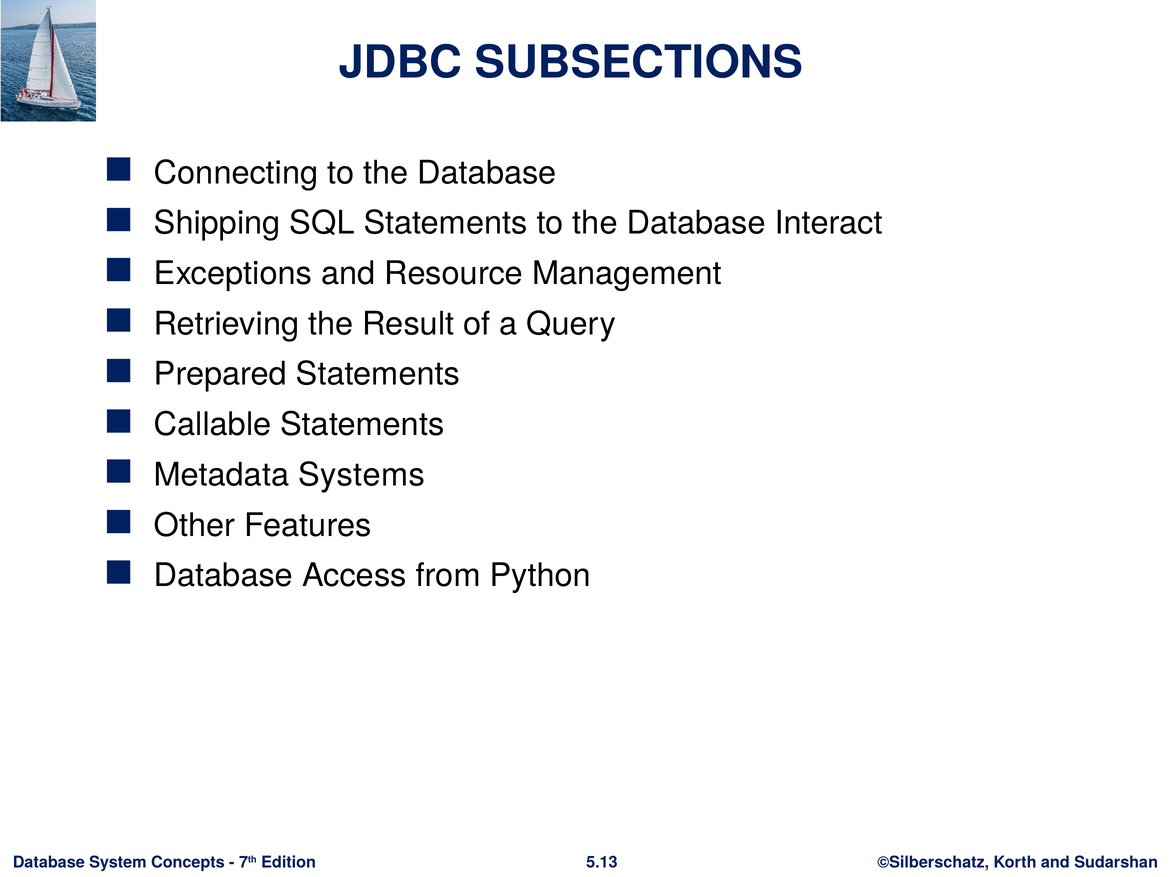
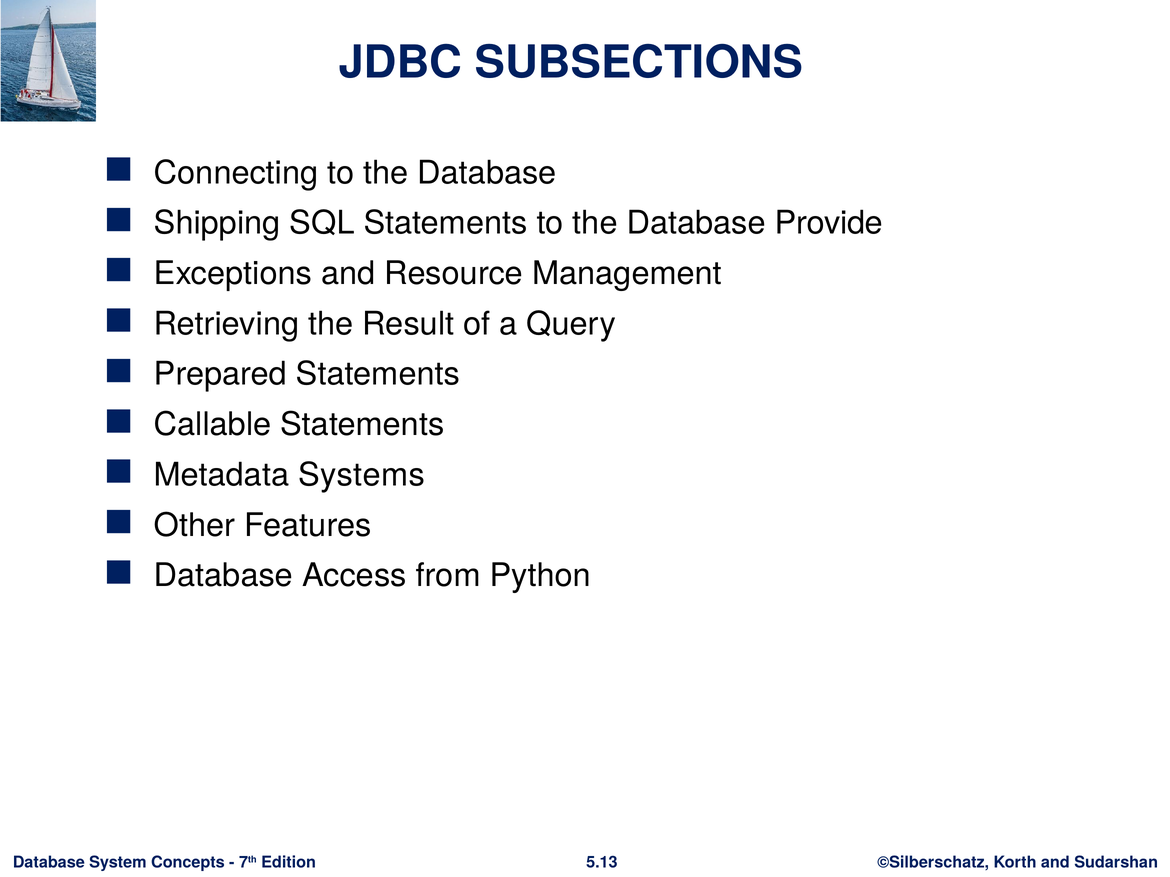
Interact: Interact -> Provide
